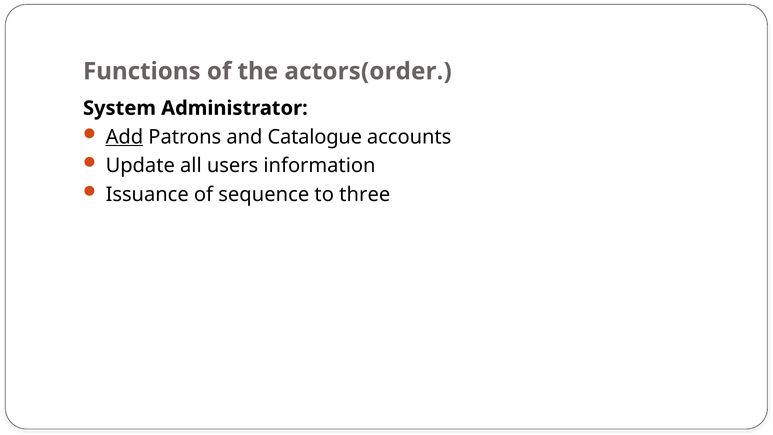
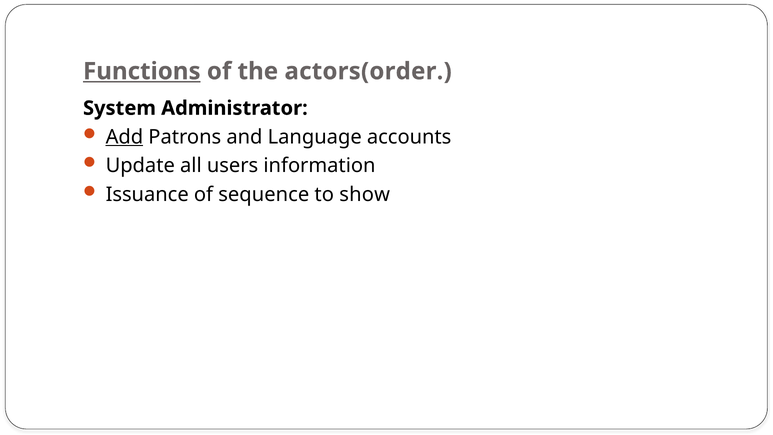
Functions underline: none -> present
Catalogue: Catalogue -> Language
three: three -> show
